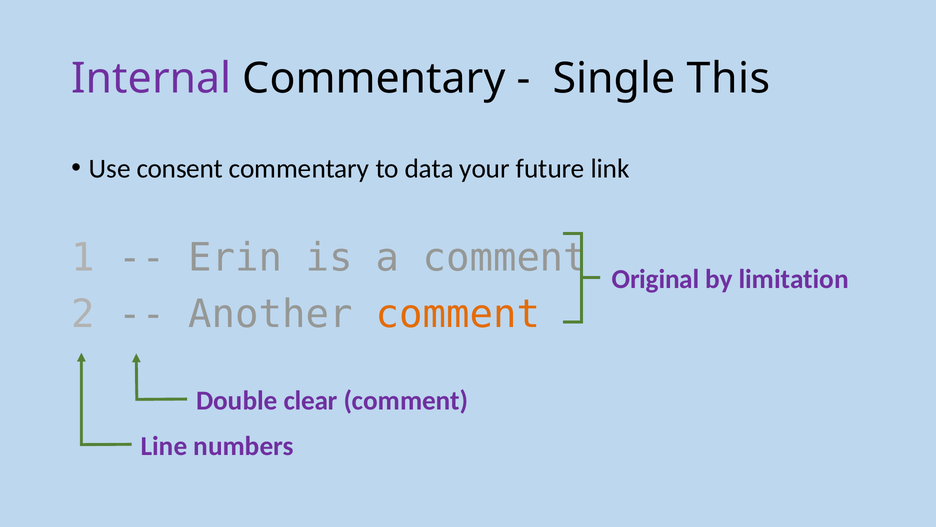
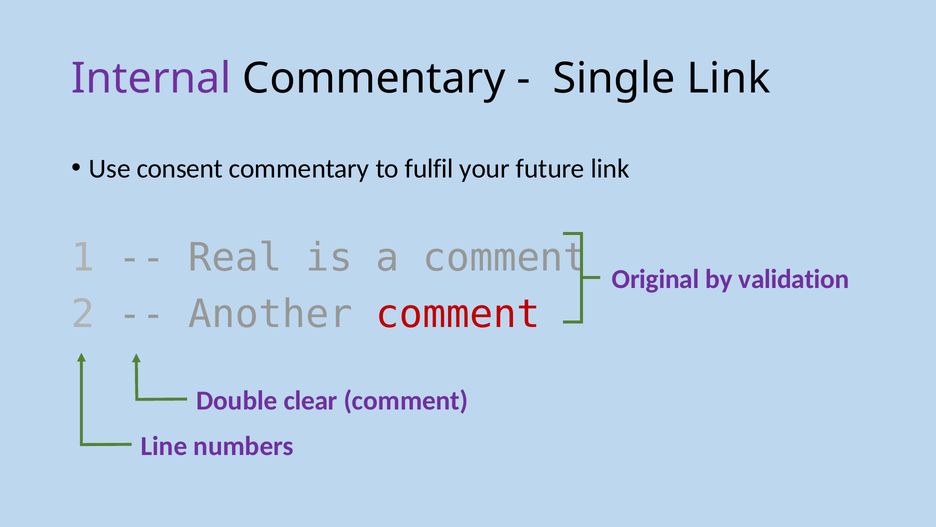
Single This: This -> Link
data: data -> fulfil
Erin: Erin -> Real
limitation: limitation -> validation
comment at (458, 314) colour: orange -> red
